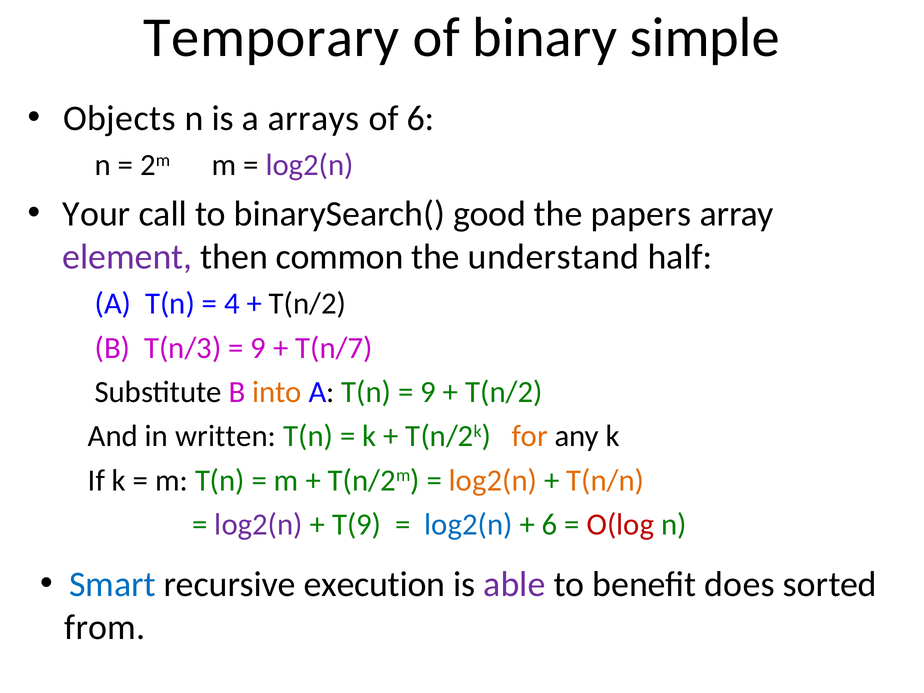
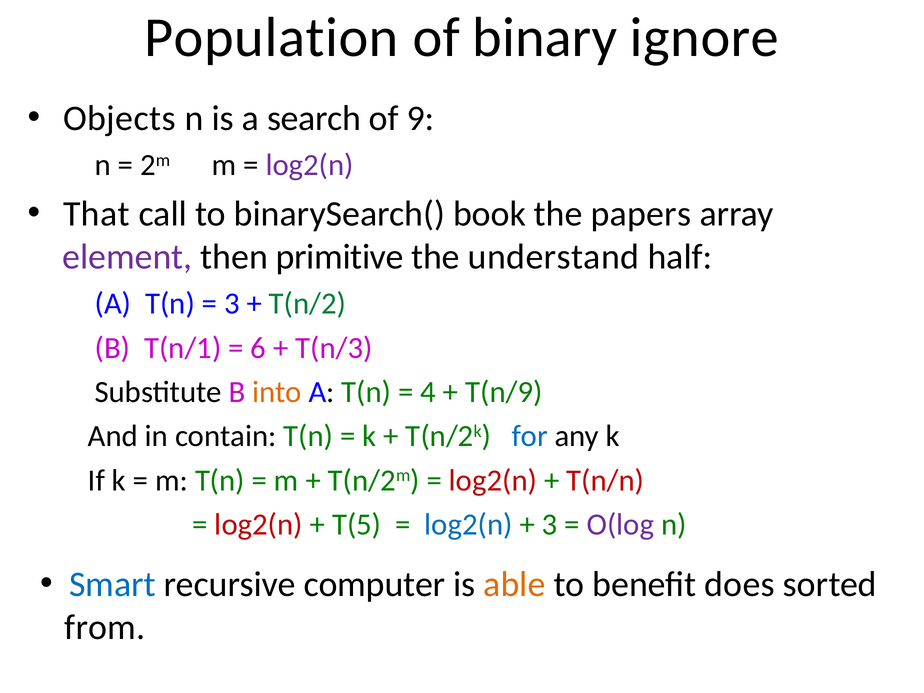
Temporary: Temporary -> Population
simple: simple -> ignore
arrays: arrays -> search
of 6: 6 -> 9
Your: Your -> That
good: good -> book
common: common -> primitive
4 at (232, 304): 4 -> 3
T(n/2 at (308, 304) colour: black -> green
T(n/3: T(n/3 -> T(n/1
9 at (258, 348): 9 -> 6
T(n/7: T(n/7 -> T(n/3
9 at (428, 392): 9 -> 4
T(n/2 at (504, 392): T(n/2 -> T(n/9
written: written -> contain
for colour: orange -> blue
log2(n at (493, 480) colour: orange -> red
T(n/n colour: orange -> red
log2(n at (259, 525) colour: purple -> red
T(9: T(9 -> T(5
6 at (550, 525): 6 -> 3
O(log colour: red -> purple
execution: execution -> computer
able colour: purple -> orange
